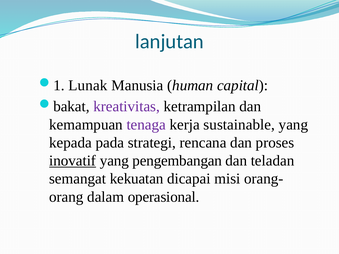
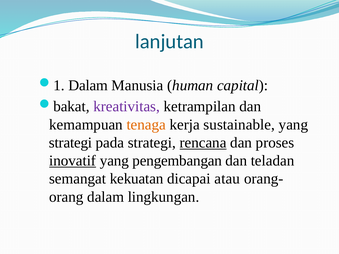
Lunak at (88, 86): Lunak -> Dalam
tenaga colour: purple -> orange
kepada at (70, 143): kepada -> strategi
rencana underline: none -> present
misi: misi -> atau
operasional: operasional -> lingkungan
